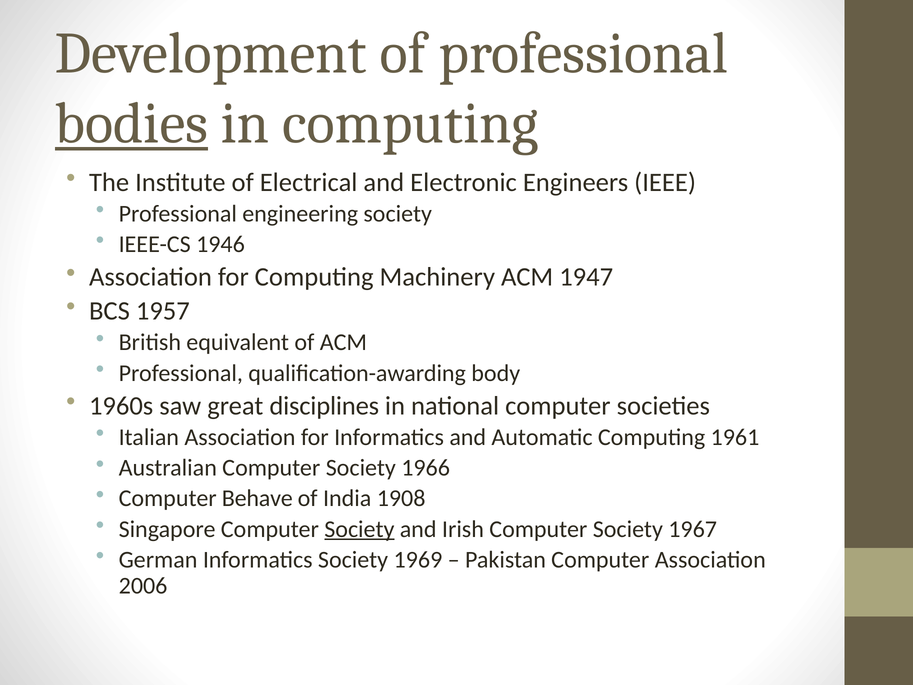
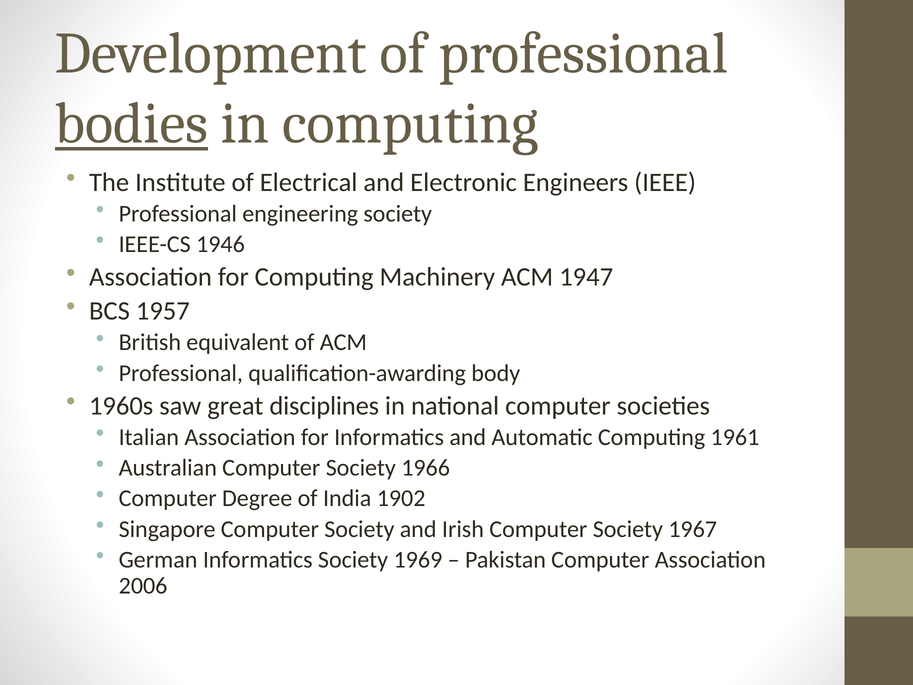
Behave: Behave -> Degree
1908: 1908 -> 1902
Society at (359, 529) underline: present -> none
